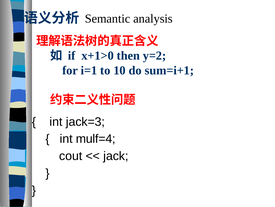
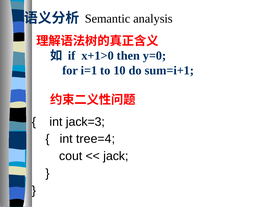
y=2: y=2 -> y=0
mulf=4: mulf=4 -> tree=4
